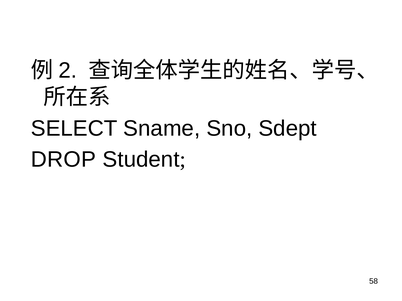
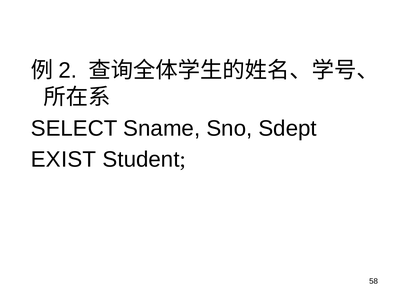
DROP: DROP -> EXIST
